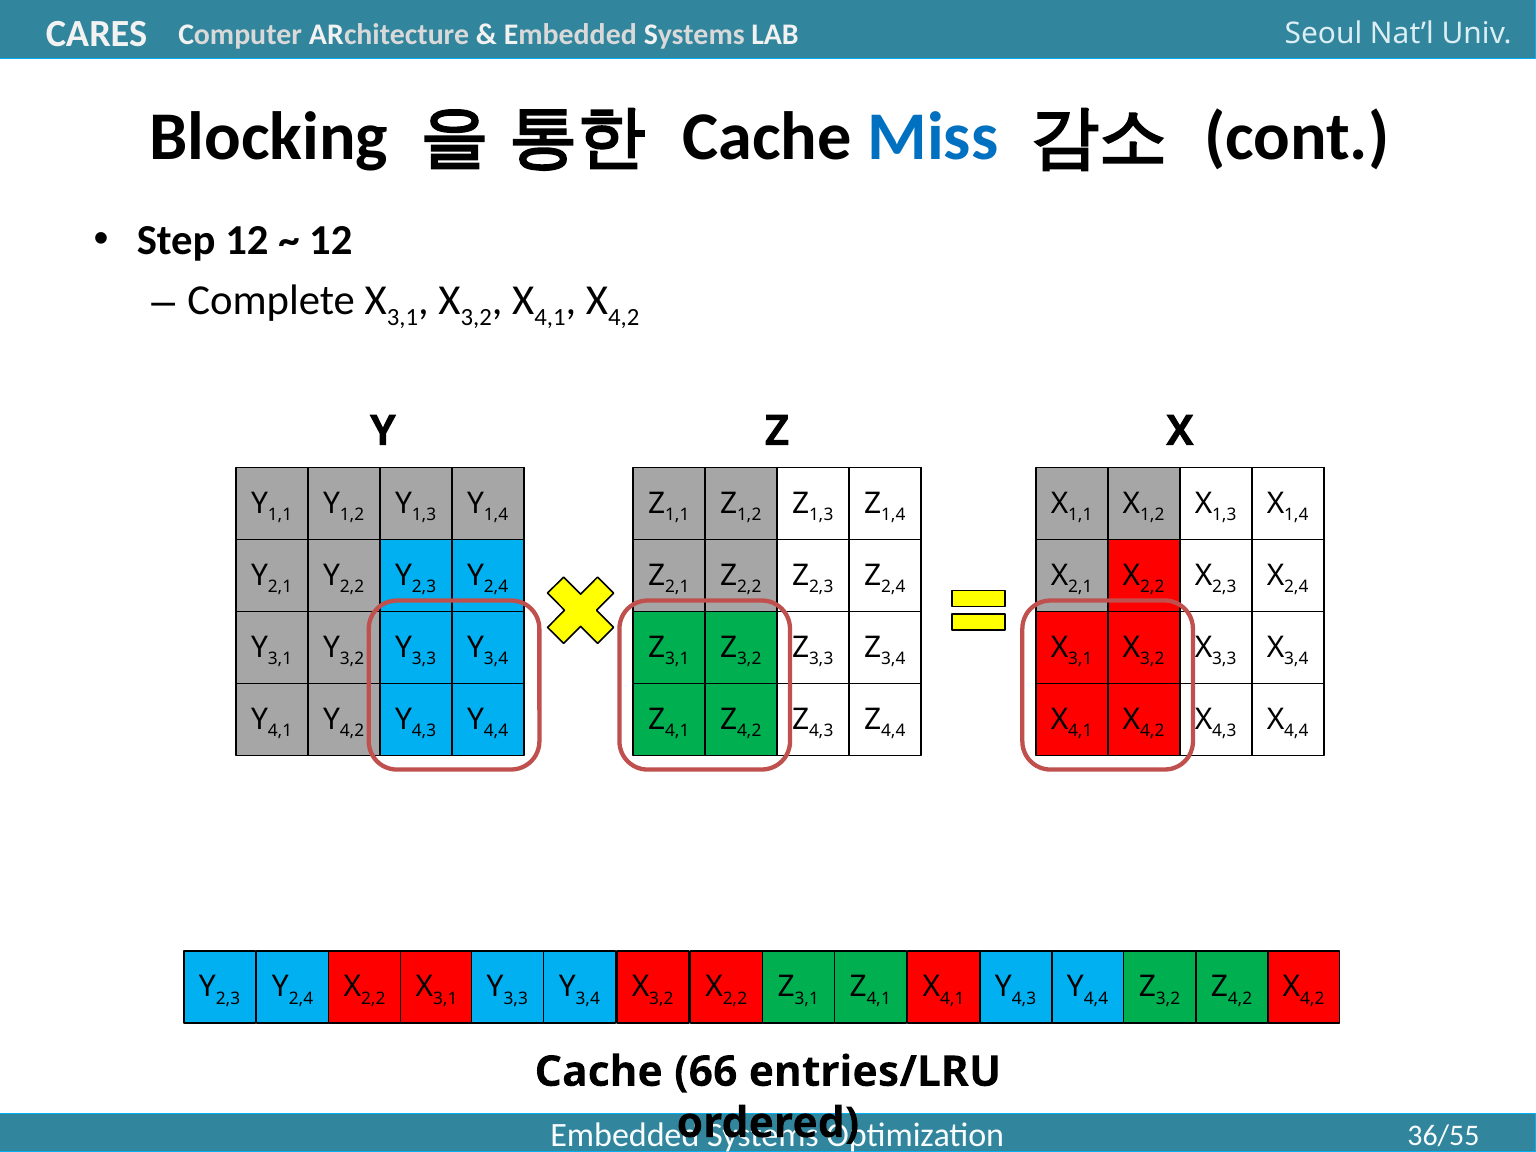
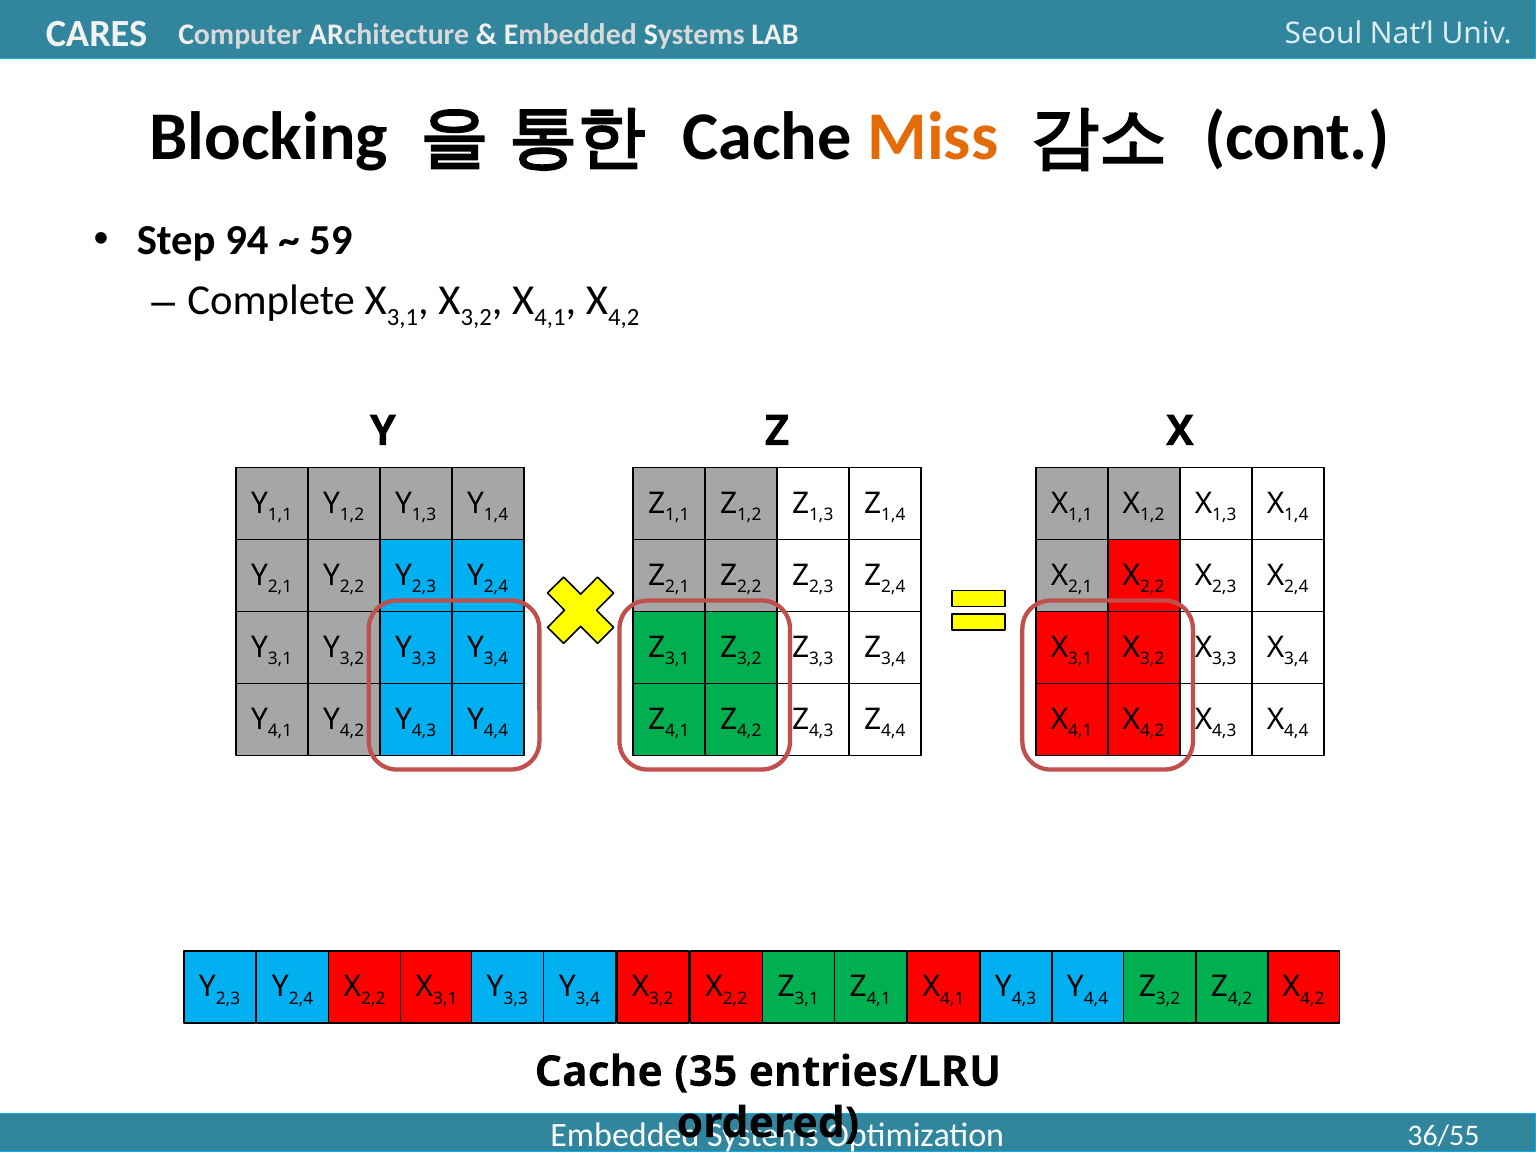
Miss colour: blue -> orange
Step 12: 12 -> 94
12 at (331, 241): 12 -> 59
66: 66 -> 35
